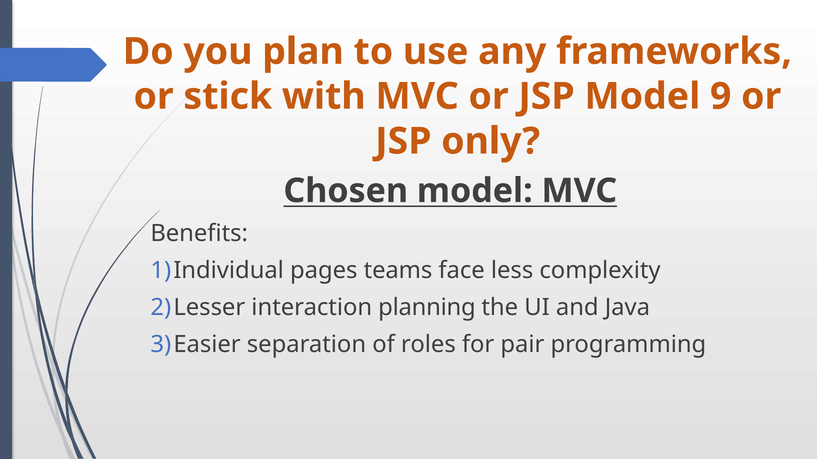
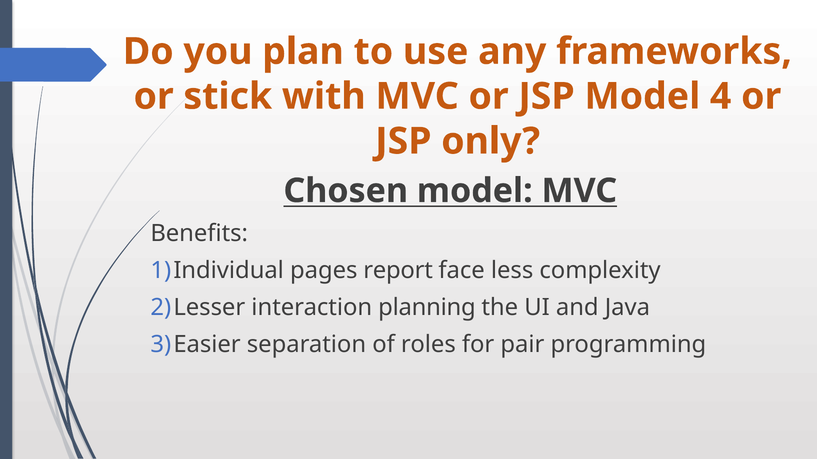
9: 9 -> 4
teams: teams -> report
